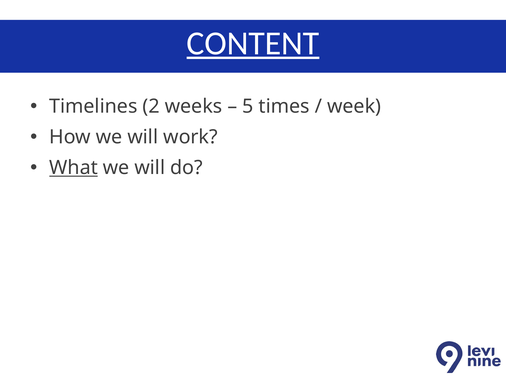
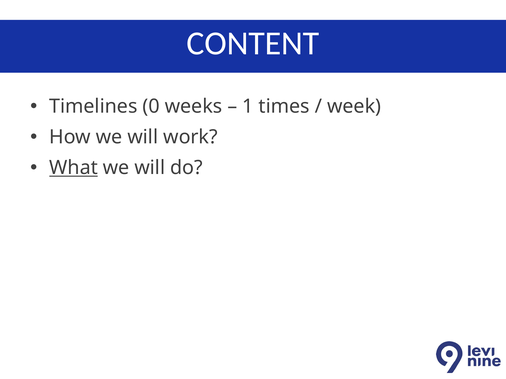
CONTENT underline: present -> none
2: 2 -> 0
5: 5 -> 1
